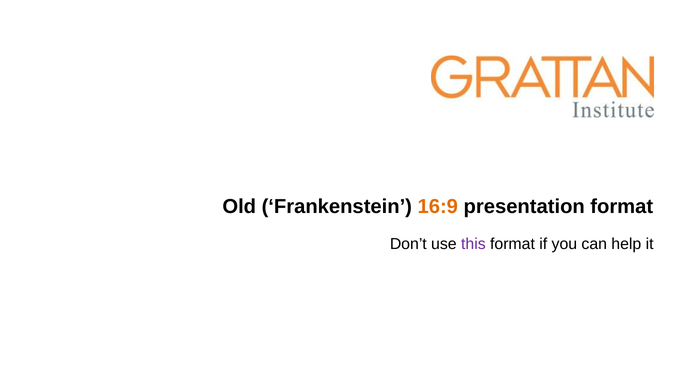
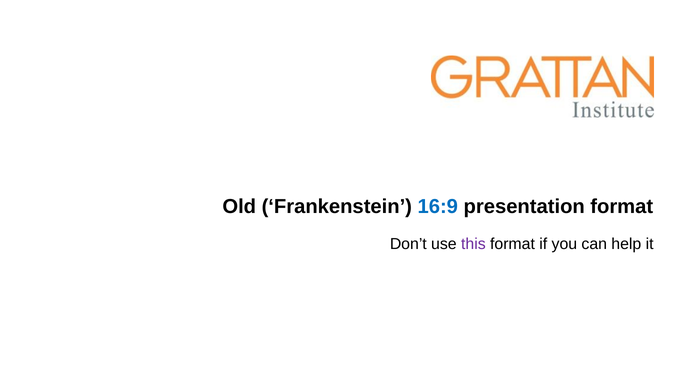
16:9 colour: orange -> blue
